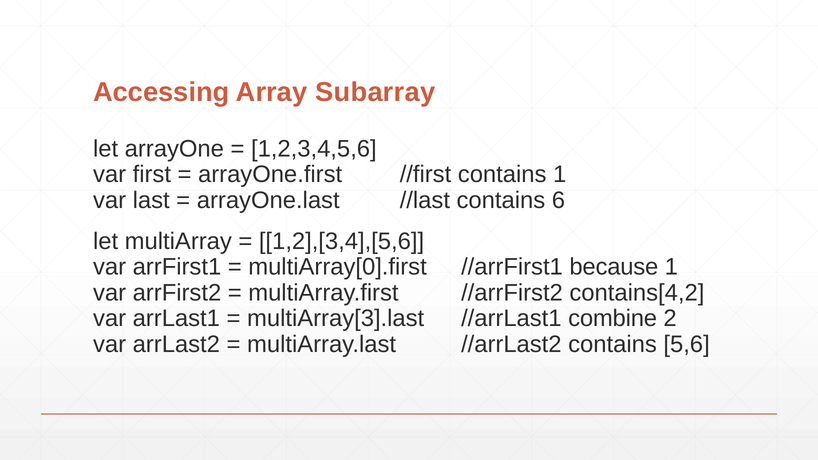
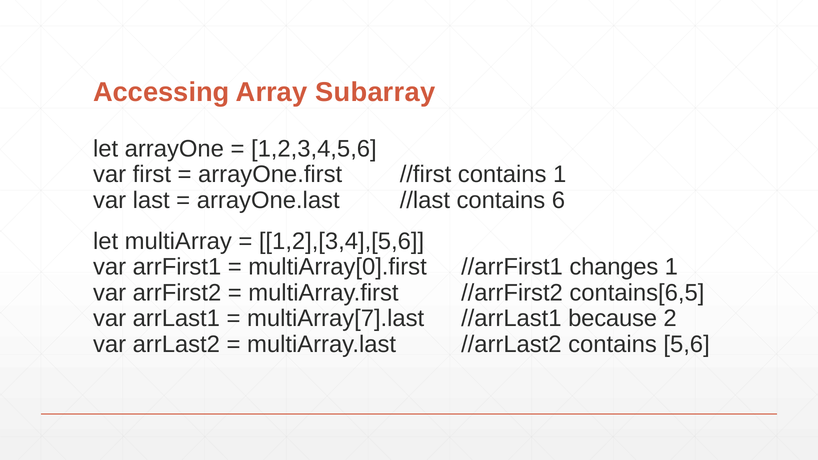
because: because -> changes
contains[4,2: contains[4,2 -> contains[6,5
multiArray[3].last: multiArray[3].last -> multiArray[7].last
combine: combine -> because
